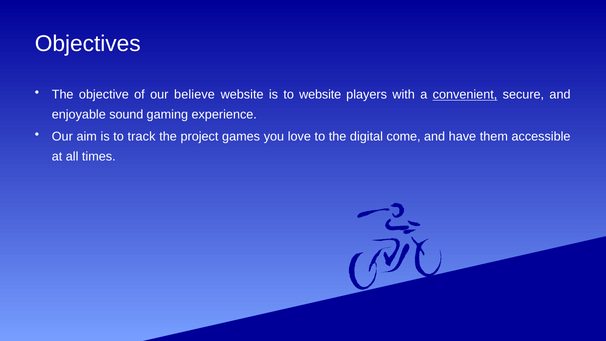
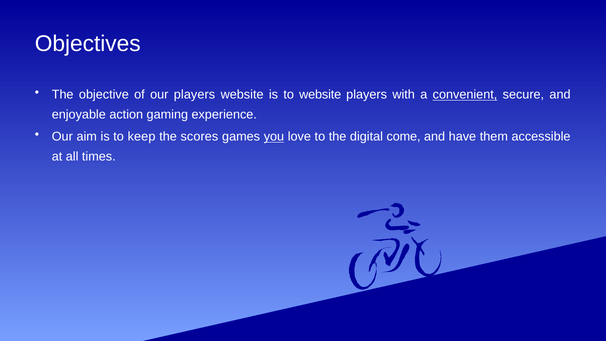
our believe: believe -> players
sound: sound -> action
track: track -> keep
project: project -> scores
you underline: none -> present
